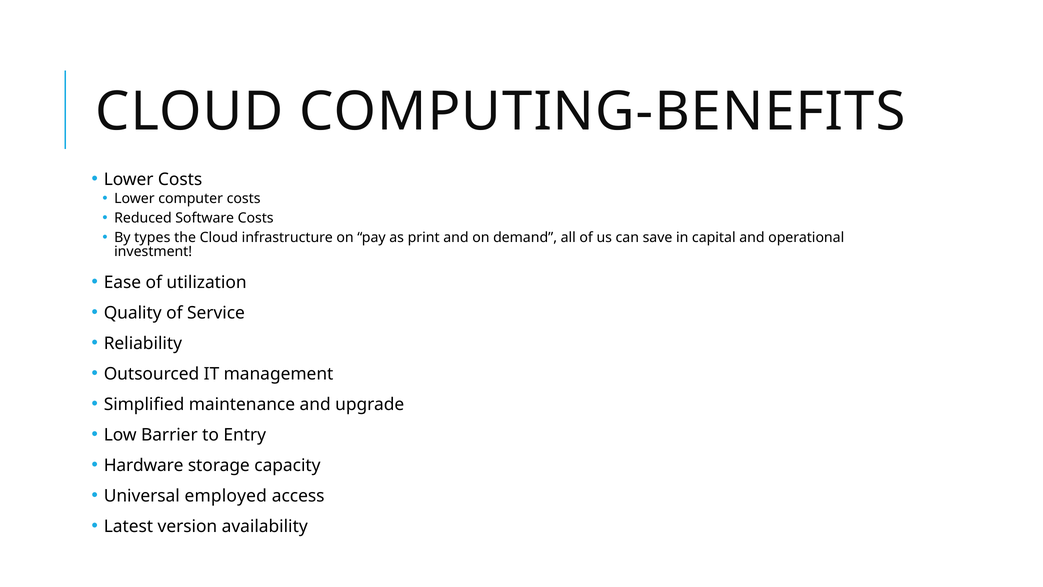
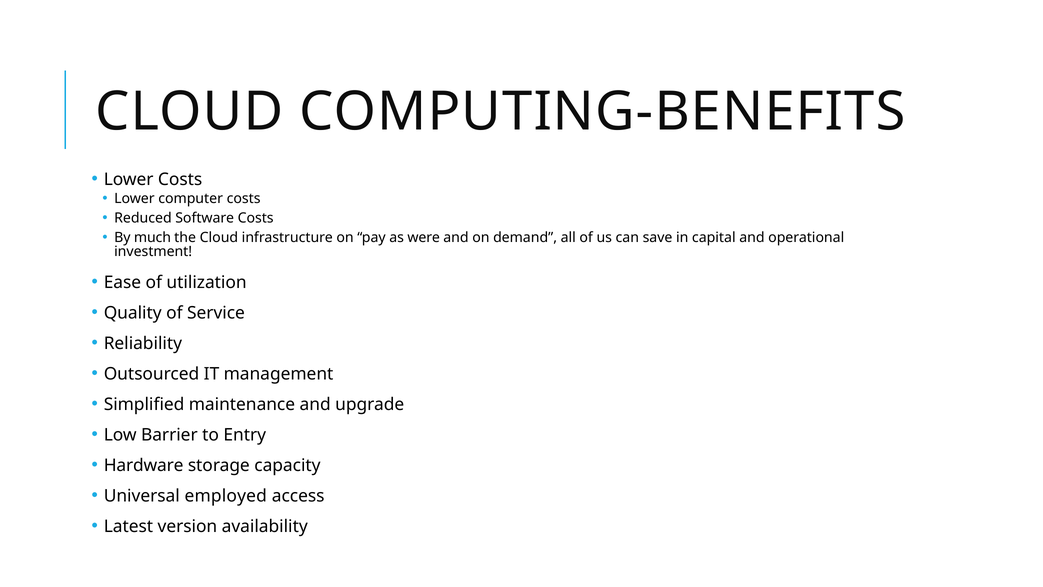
types: types -> much
print: print -> were
